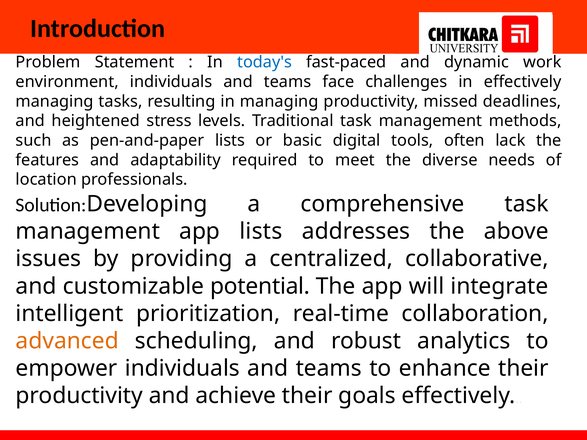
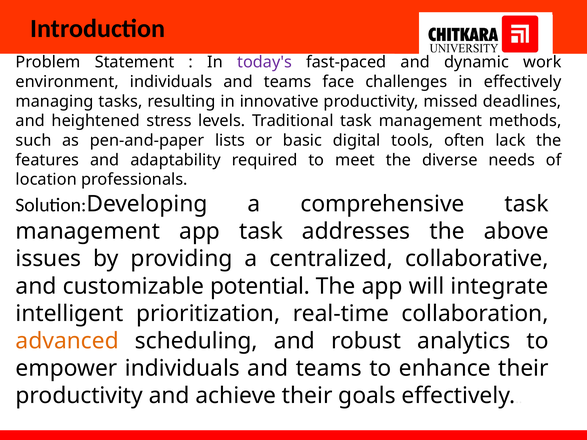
today's colour: blue -> purple
in managing: managing -> innovative
app lists: lists -> task
